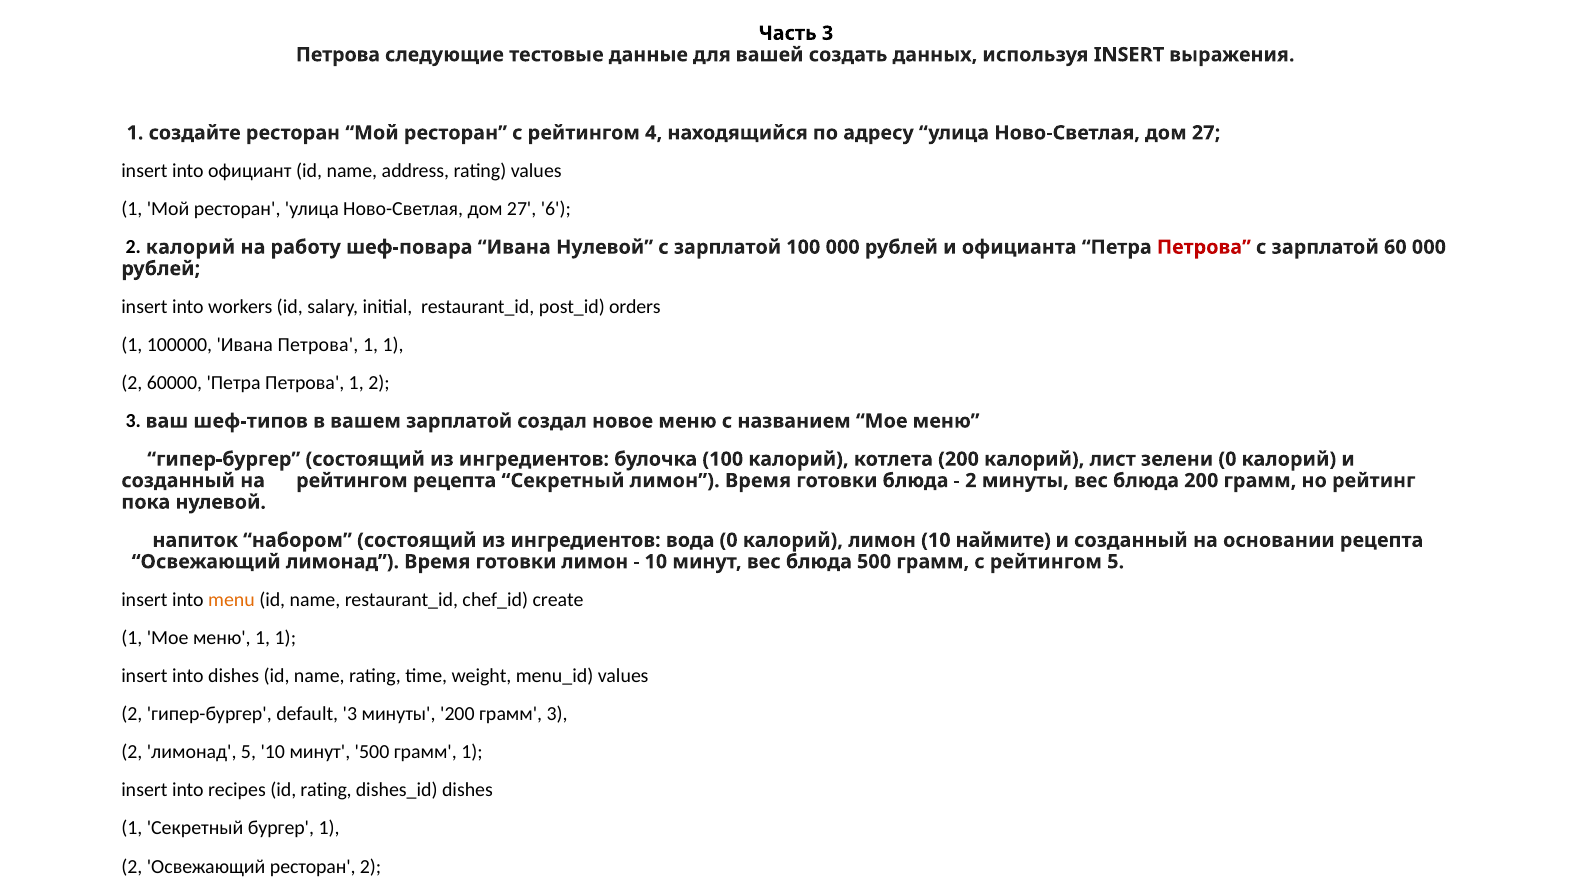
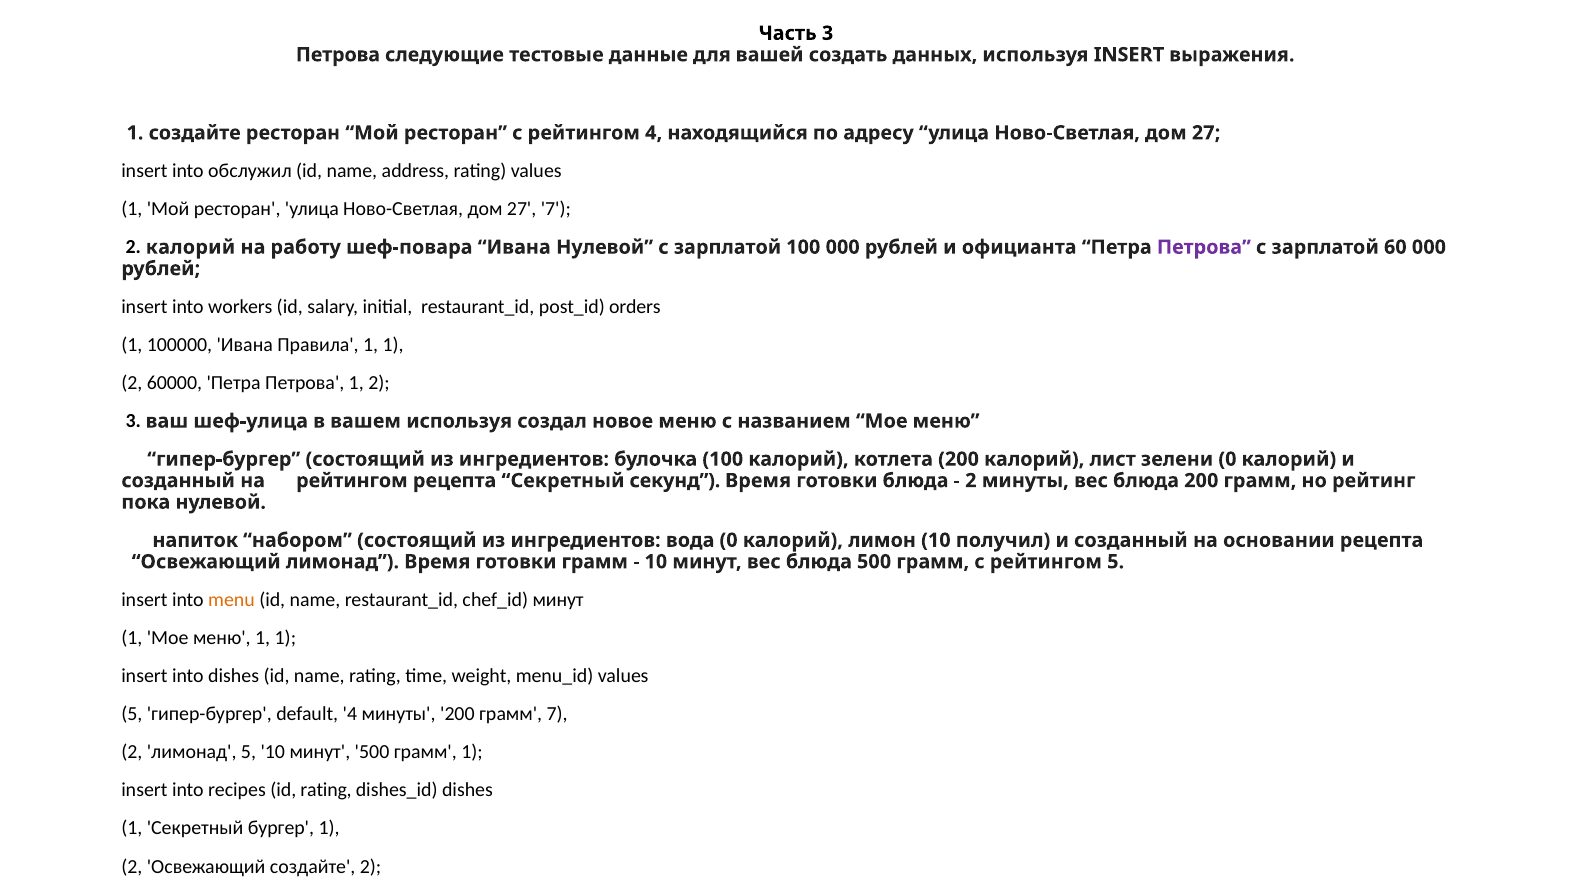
официант: официант -> обслужил
27 6: 6 -> 7
Петрова at (1204, 247) colour: red -> purple
Ивана Петрова: Петрова -> Правила
шеф-типов: шеф-типов -> шеф-улица
вашем зарплатой: зарплатой -> используя
Секретный лимон: лимон -> секунд
наймите: наймите -> получил
готовки лимон: лимон -> грамм
chef_id create: create -> минут
2 at (132, 714): 2 -> 5
default 3: 3 -> 4
грамм 3: 3 -> 7
Освежающий ресторан: ресторан -> создайте
